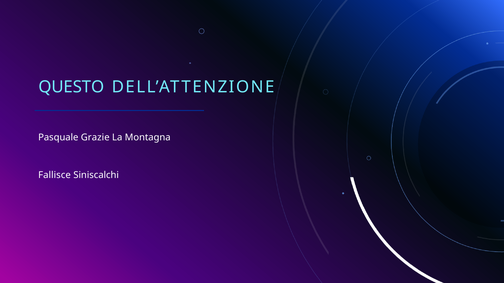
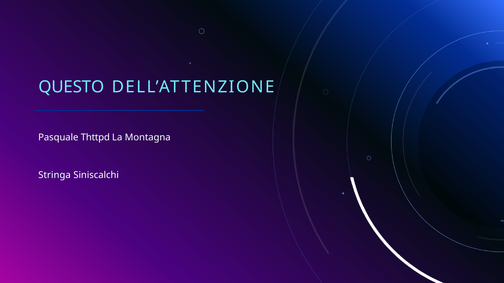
Grazie: Grazie -> Thttpd
Fallisce: Fallisce -> Stringa
